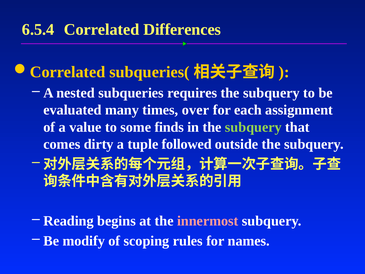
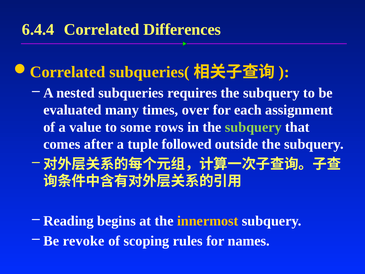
6.5.4: 6.5.4 -> 6.4.4
finds: finds -> rows
dirty: dirty -> after
innermost colour: pink -> yellow
modify: modify -> revoke
